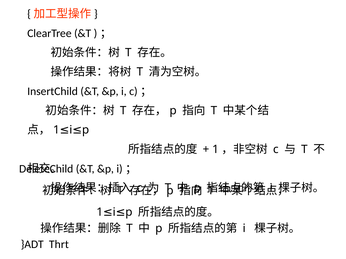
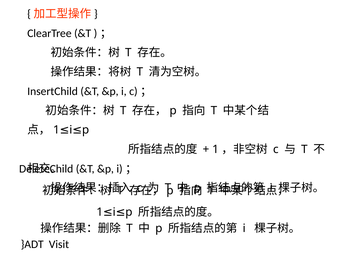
Thrt: Thrt -> Visit
